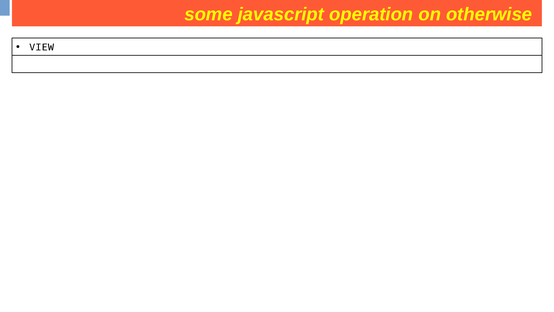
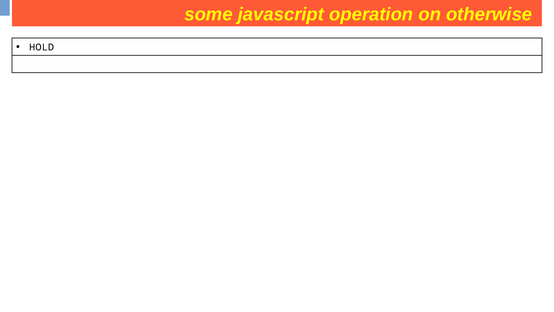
VIEW: VIEW -> HOLD
